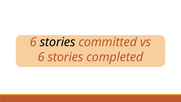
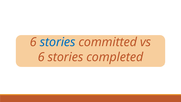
stories at (58, 42) colour: black -> blue
